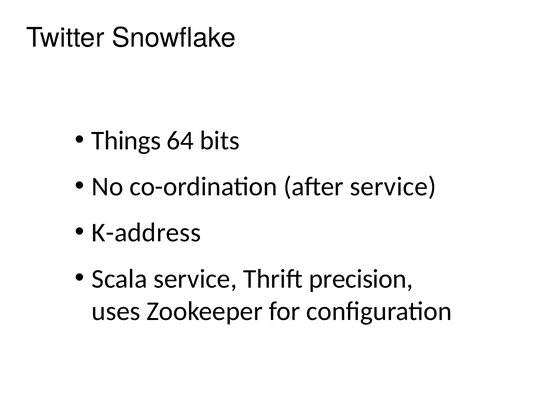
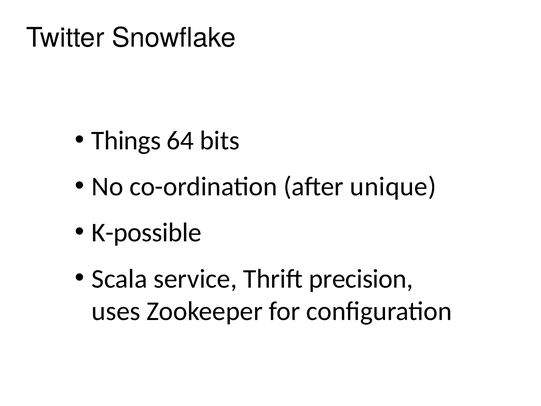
after service: service -> unique
K-address: K-address -> K-possible
